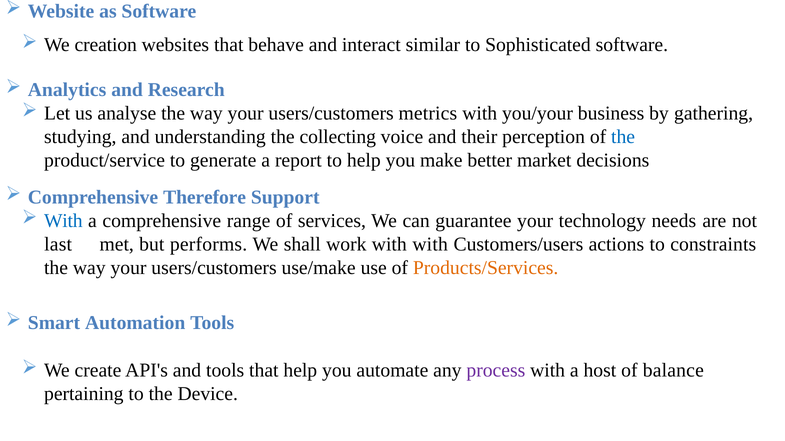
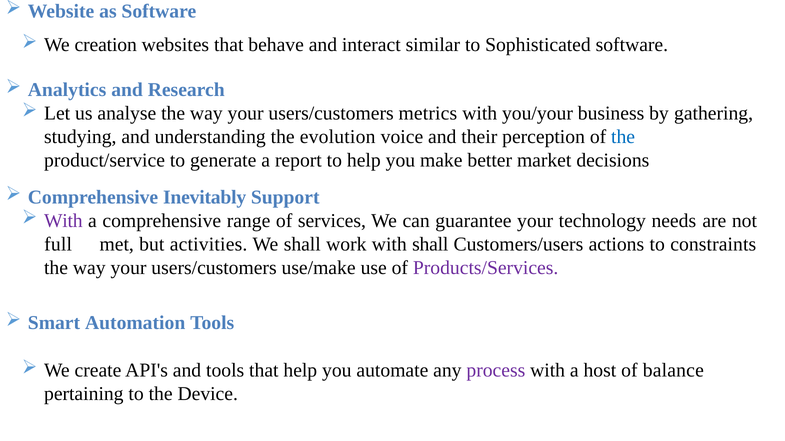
collecting: collecting -> evolution
Therefore: Therefore -> Inevitably
With at (63, 221) colour: blue -> purple
last: last -> full
performs: performs -> activities
with with: with -> shall
Products/Services colour: orange -> purple
